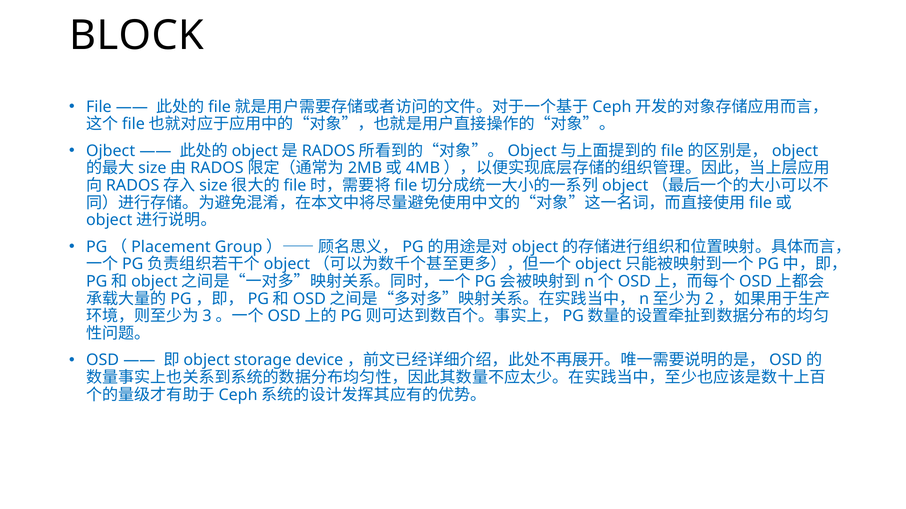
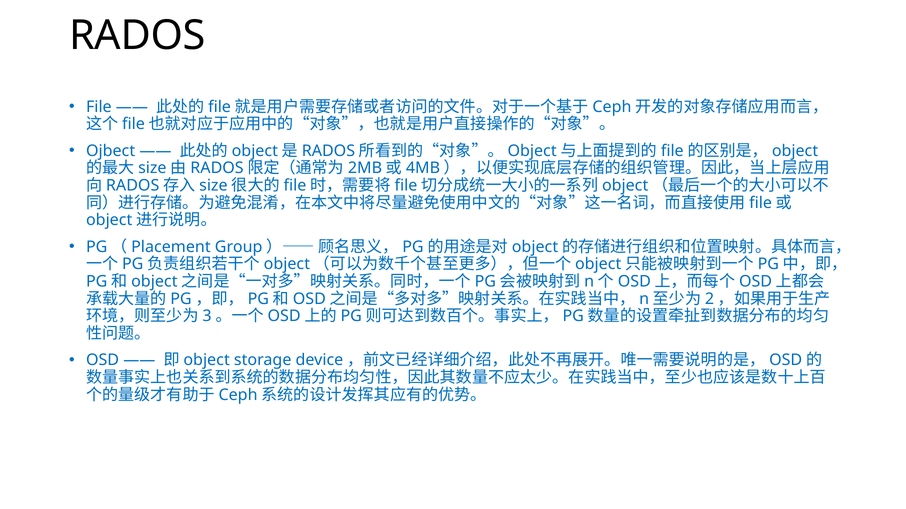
BLOCK: BLOCK -> RADOS
